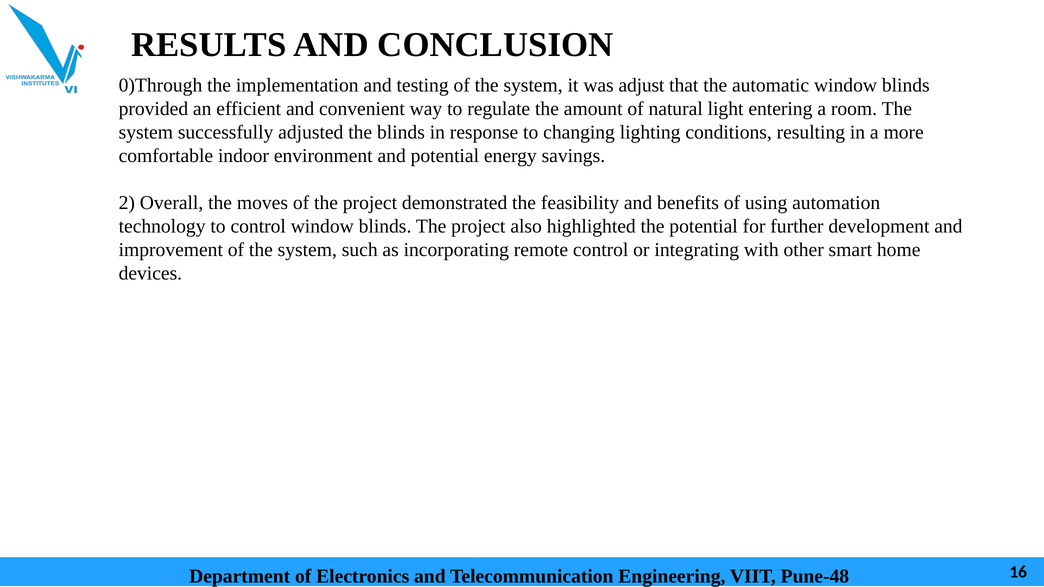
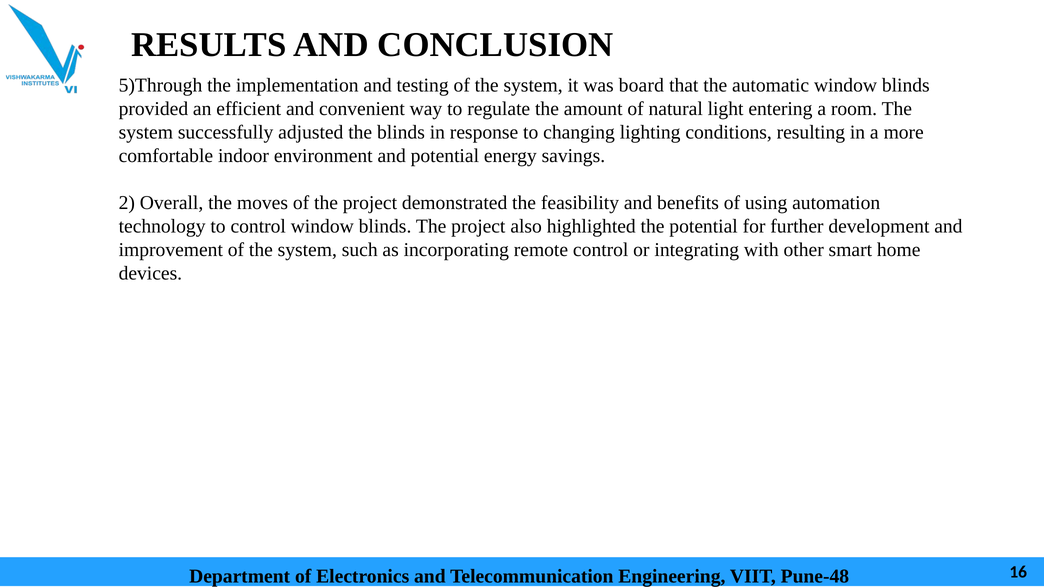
0)Through: 0)Through -> 5)Through
adjust: adjust -> board
